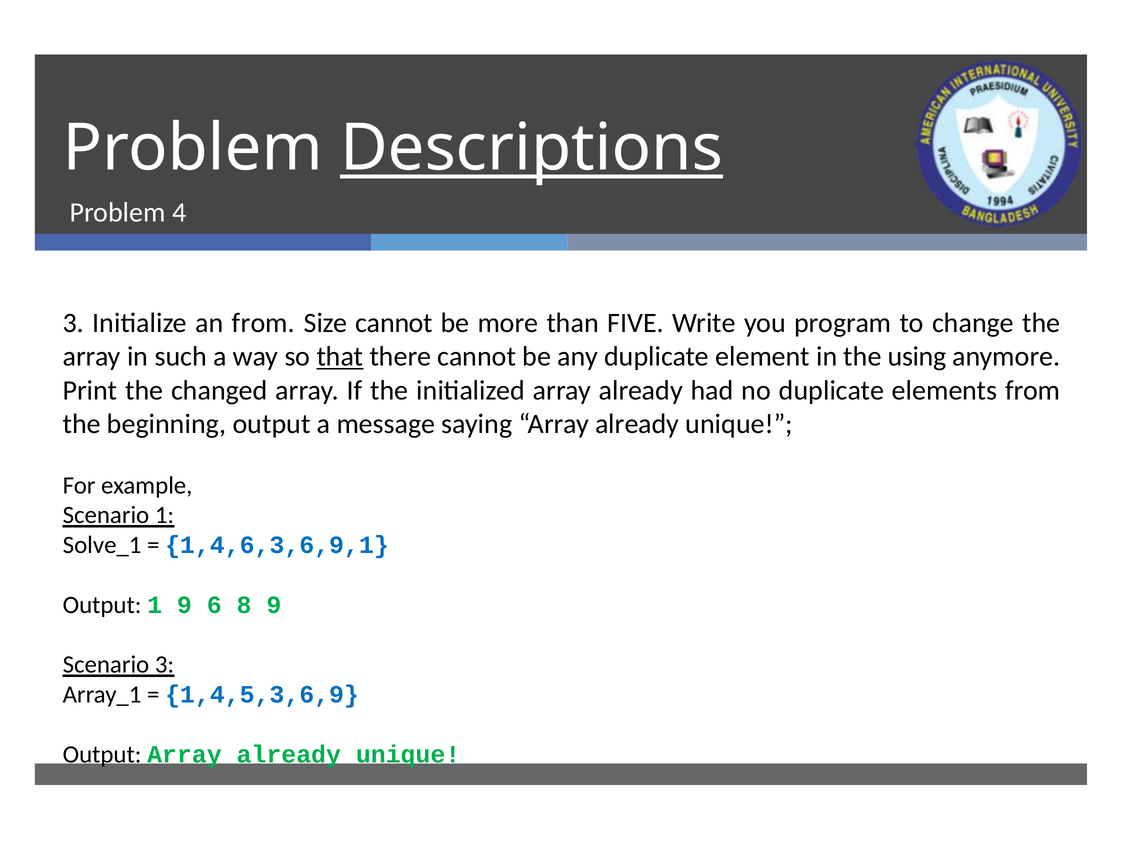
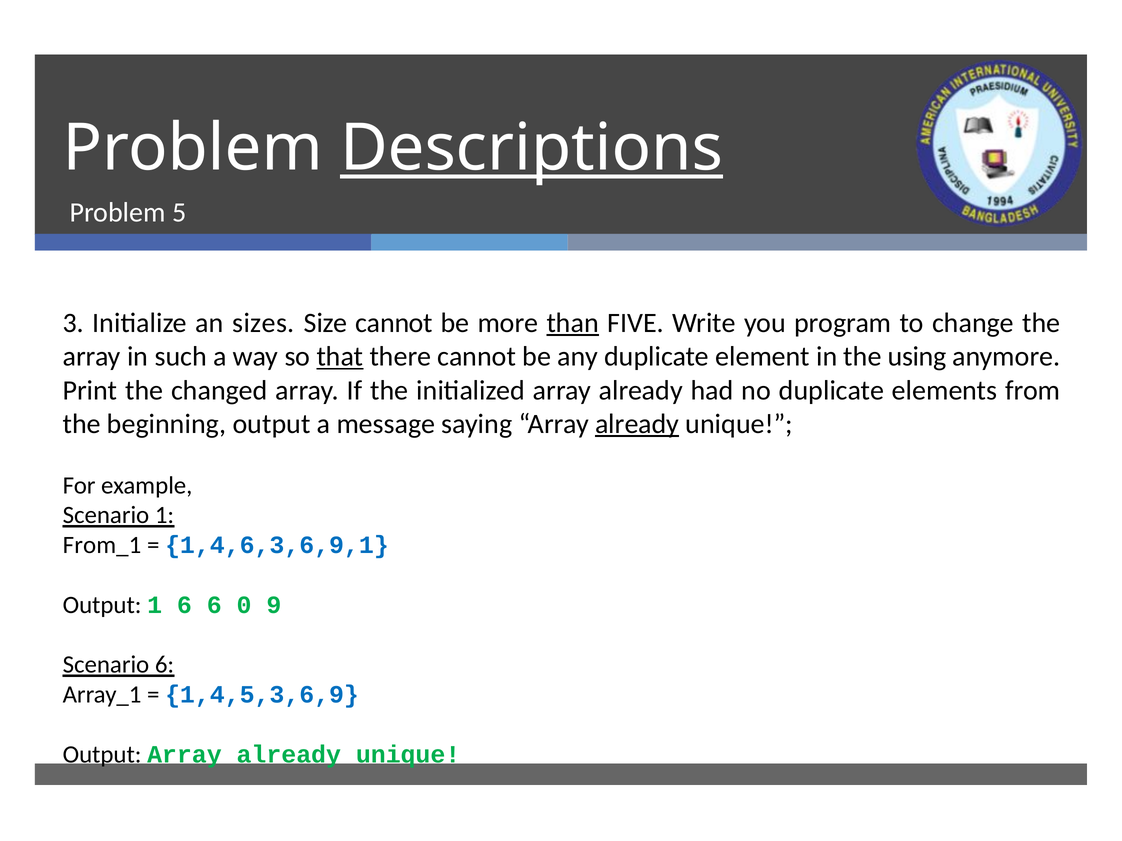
4: 4 -> 5
an from: from -> sizes
than underline: none -> present
already at (637, 424) underline: none -> present
Solve_1: Solve_1 -> From_1
1 9: 9 -> 6
8: 8 -> 0
Scenario 3: 3 -> 6
